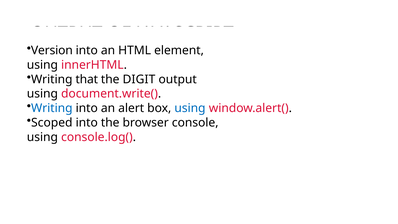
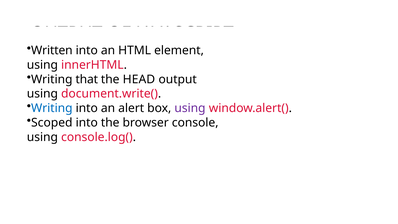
Version: Version -> Written
DIGIT: DIGIT -> HEAD
using at (190, 108) colour: blue -> purple
